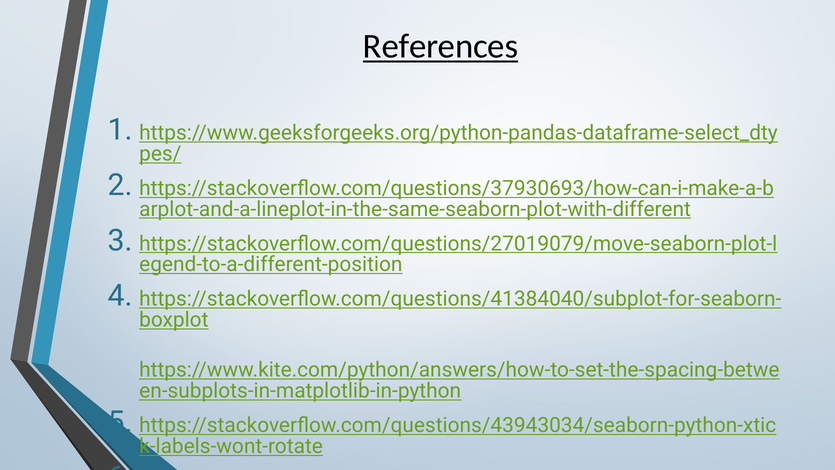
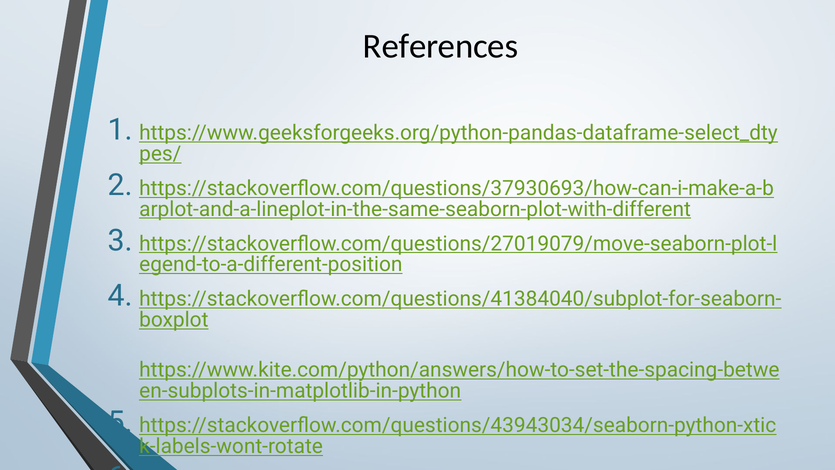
References underline: present -> none
